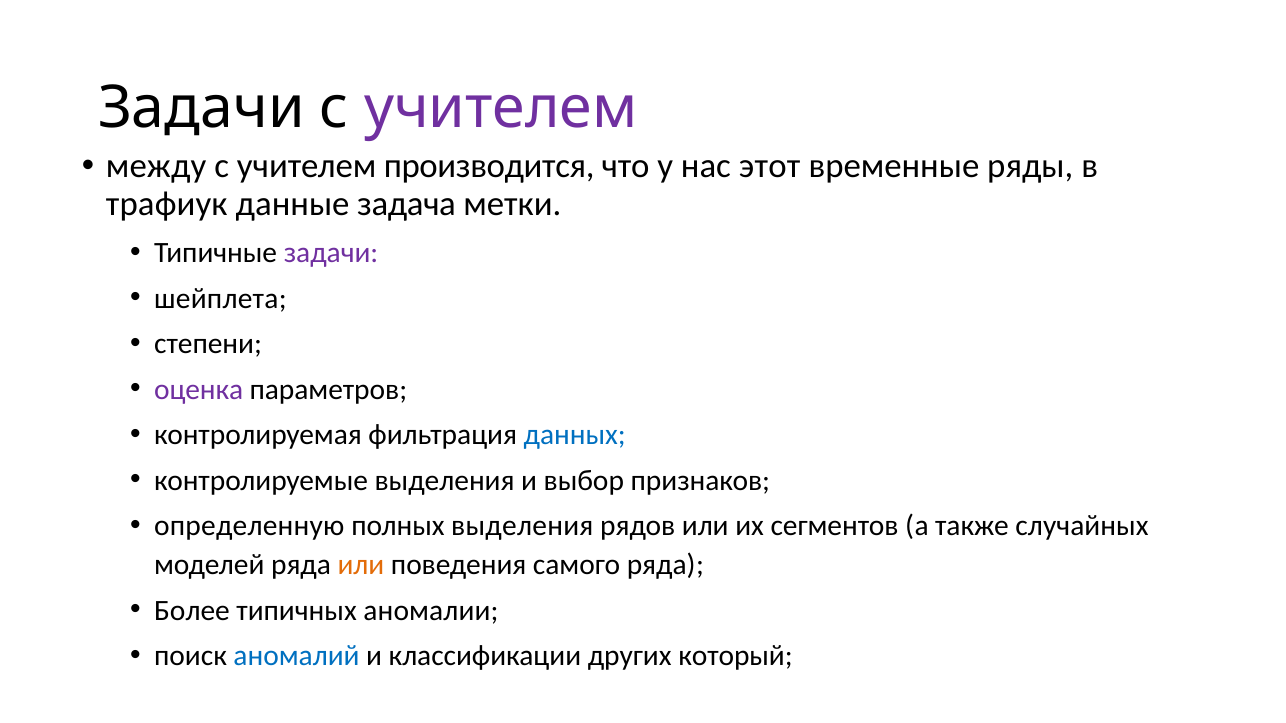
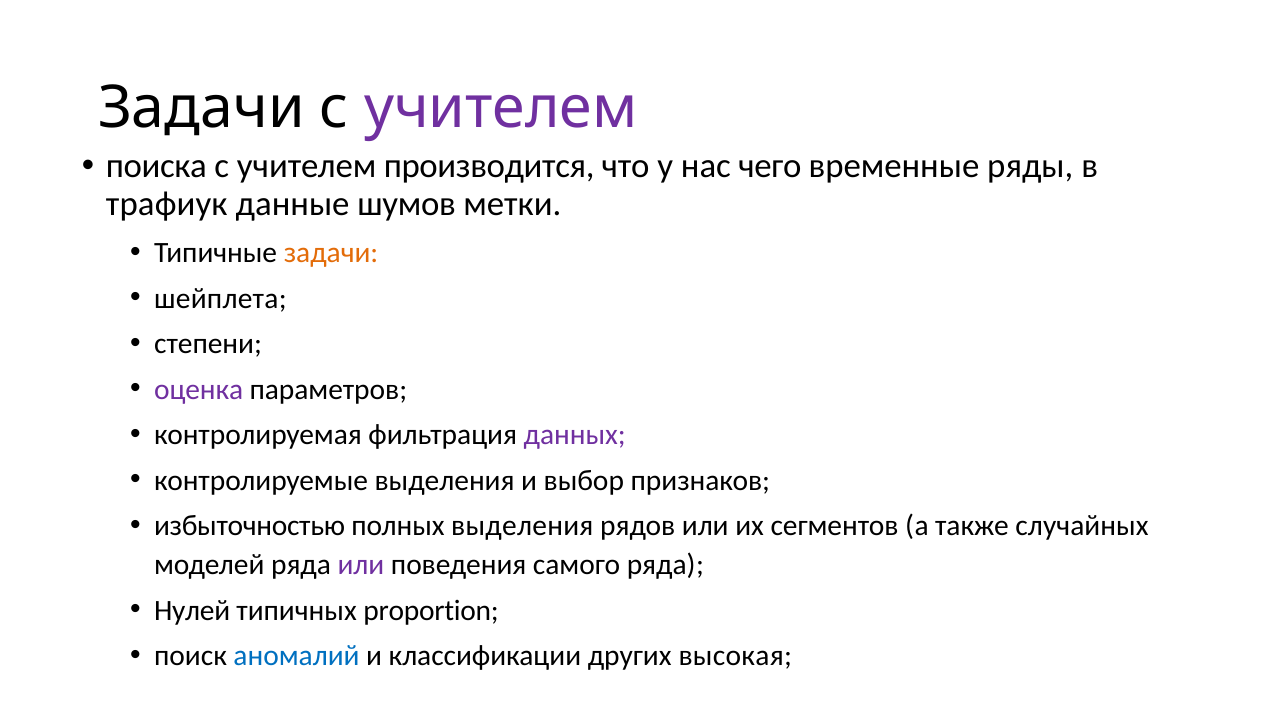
между: между -> поиска
этот: этот -> чего
задача: задача -> шумов
задачи at (331, 253) colour: purple -> orange
данных colour: blue -> purple
определенную: определенную -> избыточностью
или at (361, 565) colour: orange -> purple
Более: Более -> Нулей
аномалии: аномалии -> proportion
который: который -> высокая
